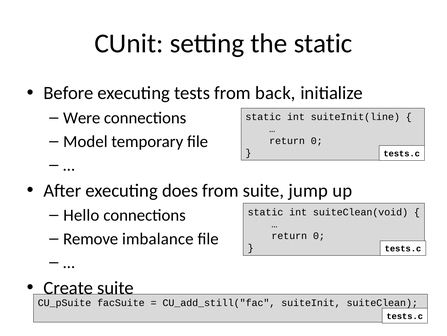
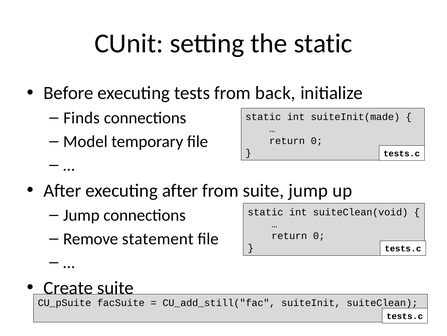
Were: Were -> Finds
suiteInit(line: suiteInit(line -> suiteInit(made
executing does: does -> after
Hello at (81, 215): Hello -> Jump
imbalance: imbalance -> statement
